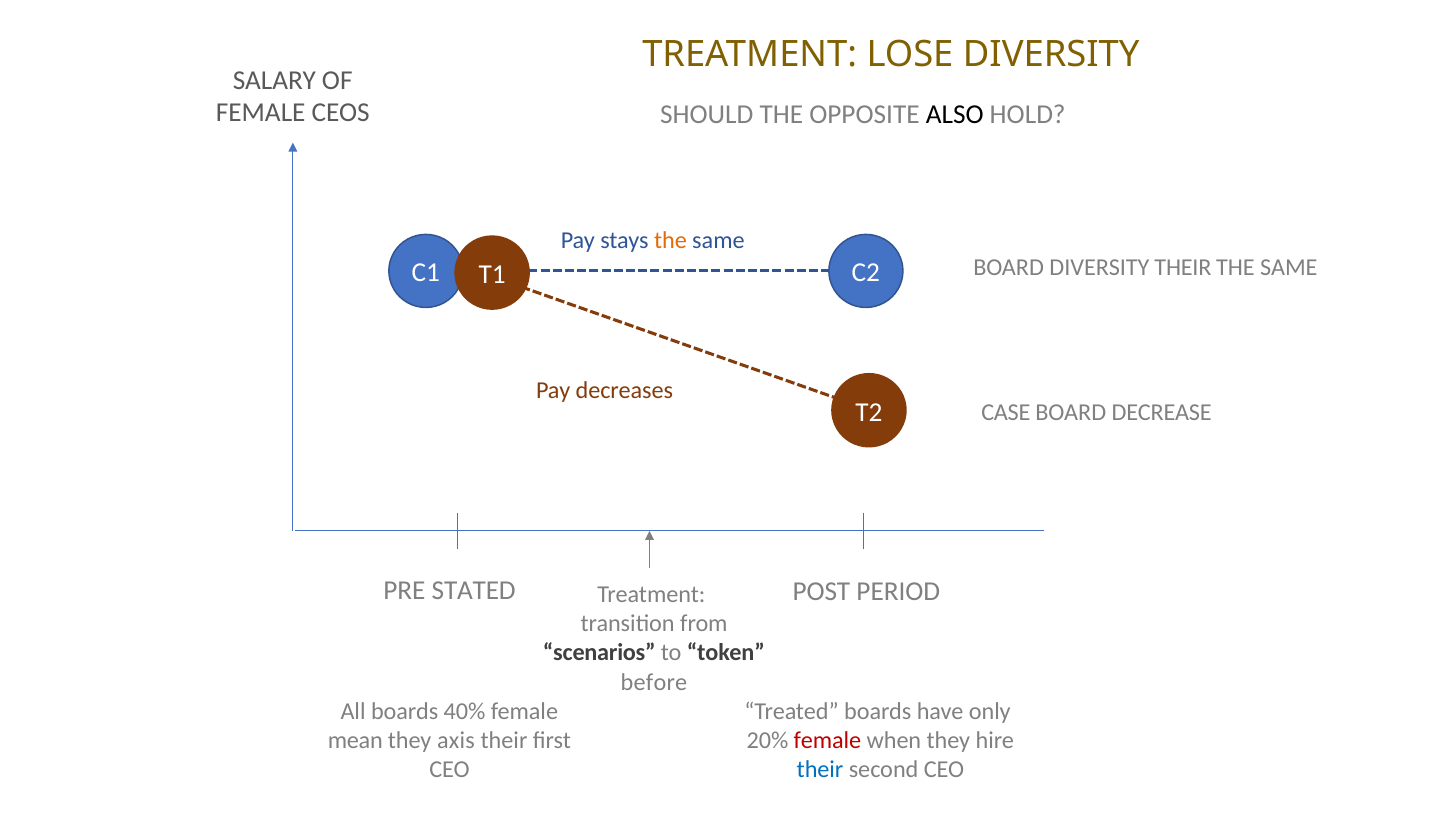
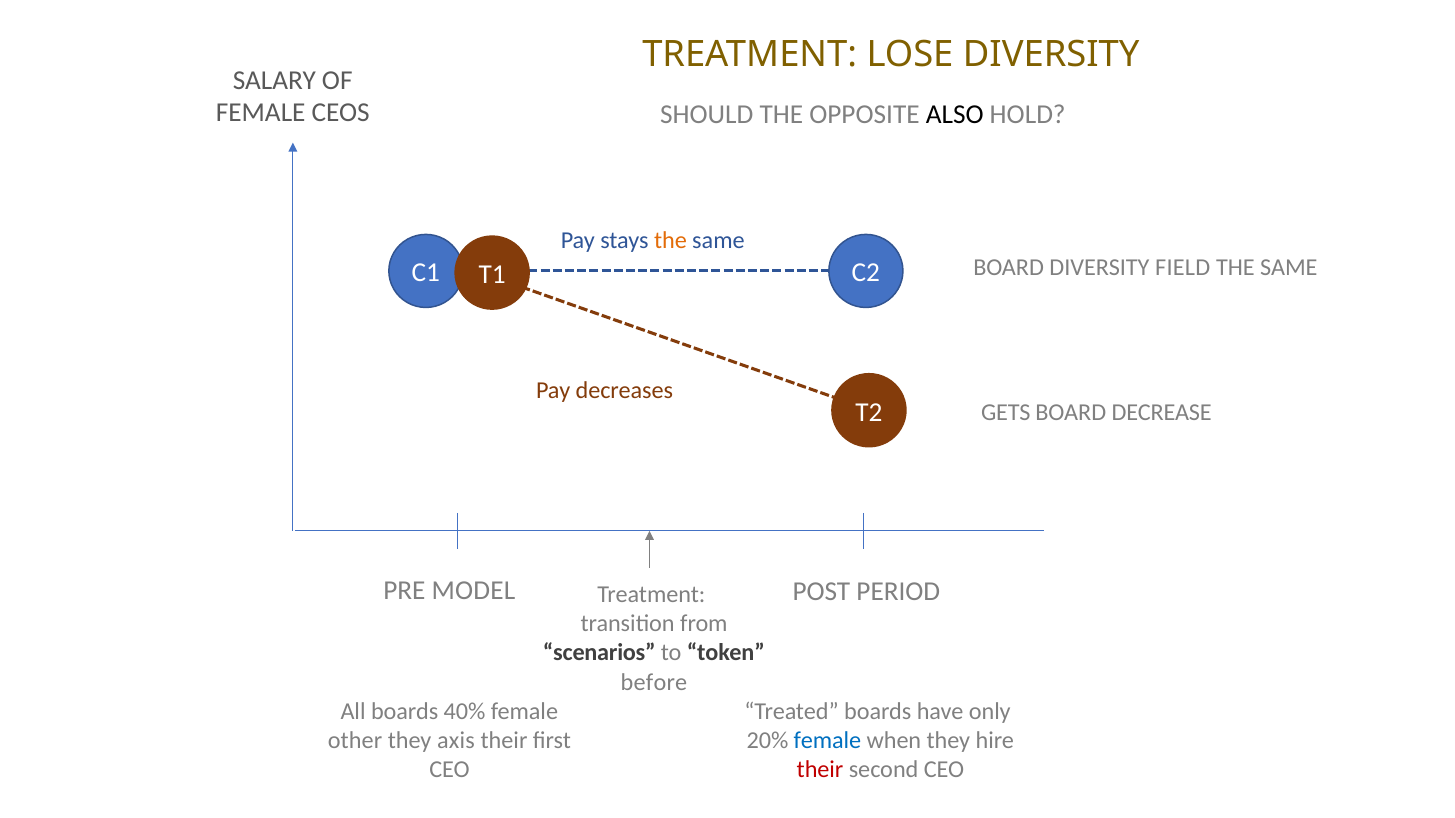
DIVERSITY THEIR: THEIR -> FIELD
CASE: CASE -> GETS
STATED: STATED -> MODEL
mean: mean -> other
female at (827, 741) colour: red -> blue
their at (820, 770) colour: blue -> red
